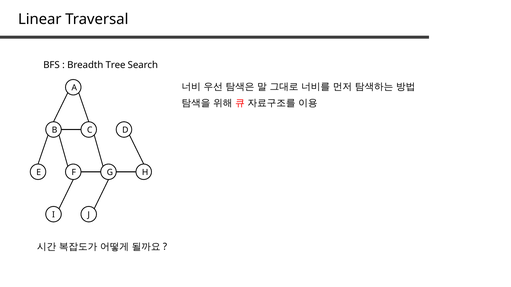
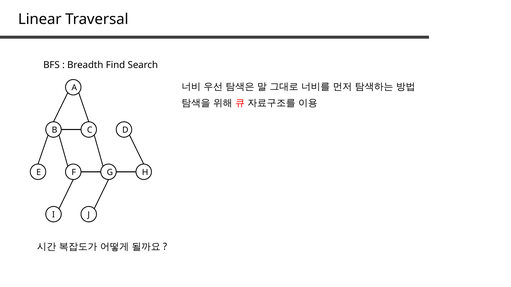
Tree: Tree -> Find
